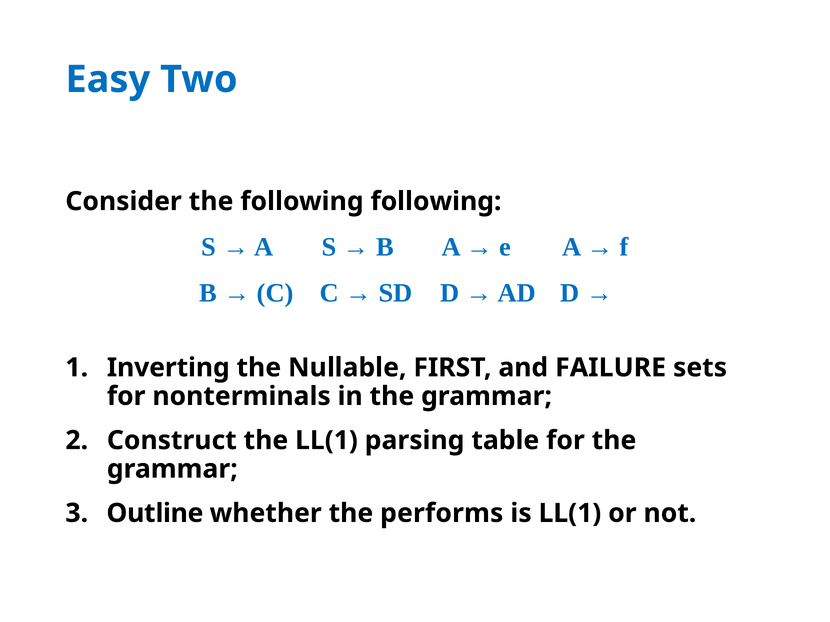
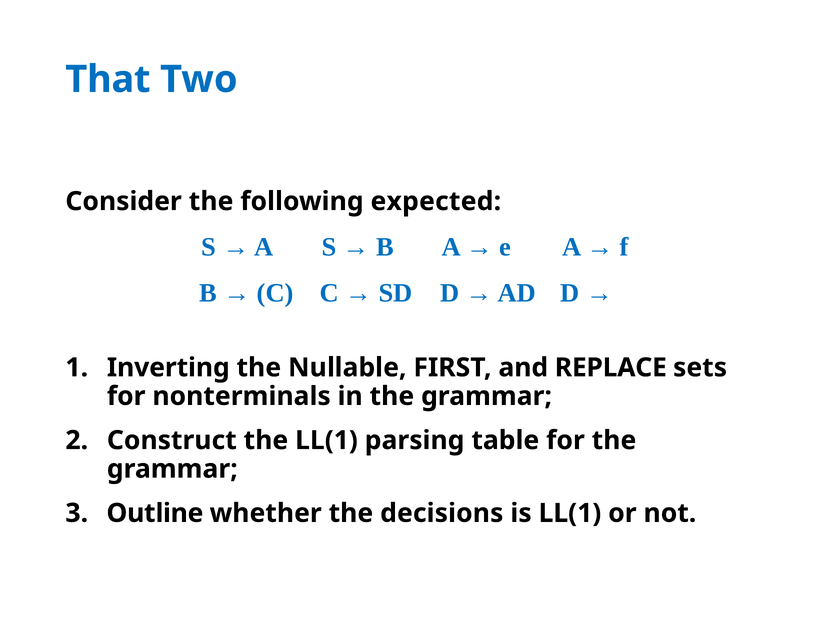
Easy: Easy -> That
following following: following -> expected
FAILURE: FAILURE -> REPLACE
performs: performs -> decisions
